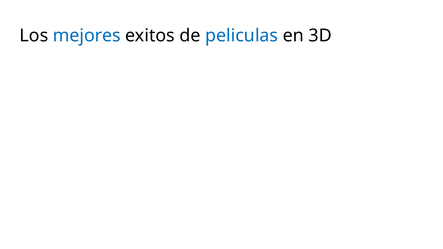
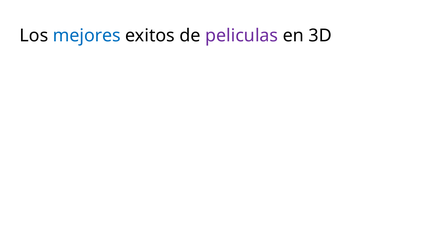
peliculas colour: blue -> purple
